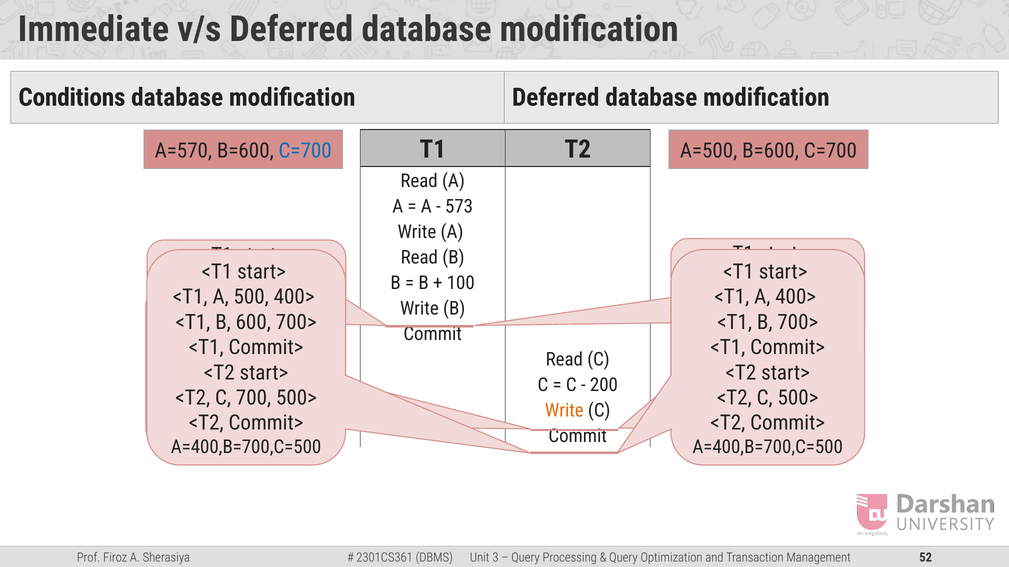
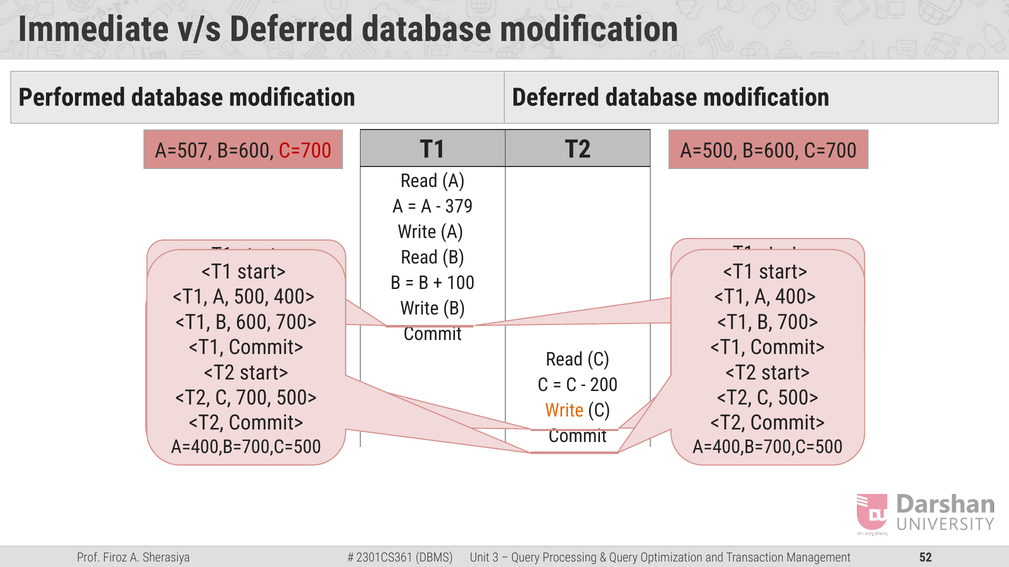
Conditions: Conditions -> Performed
A=570: A=570 -> A=507
C=700 at (305, 151) colour: blue -> red
573: 573 -> 379
